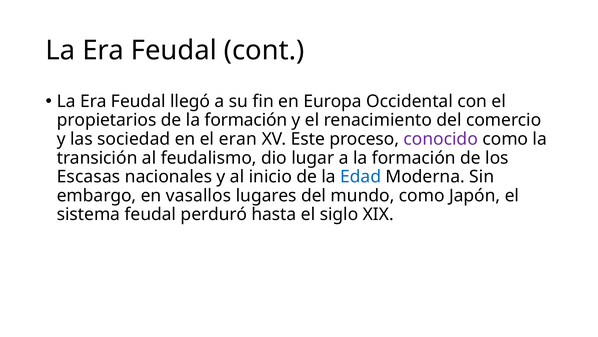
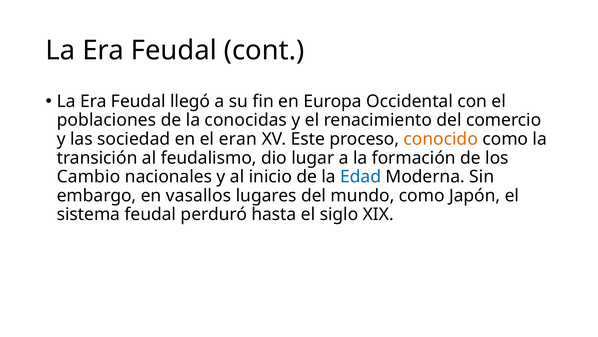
propietarios: propietarios -> poblaciones
de la formación: formación -> conocidas
conocido colour: purple -> orange
Escasas: Escasas -> Cambio
